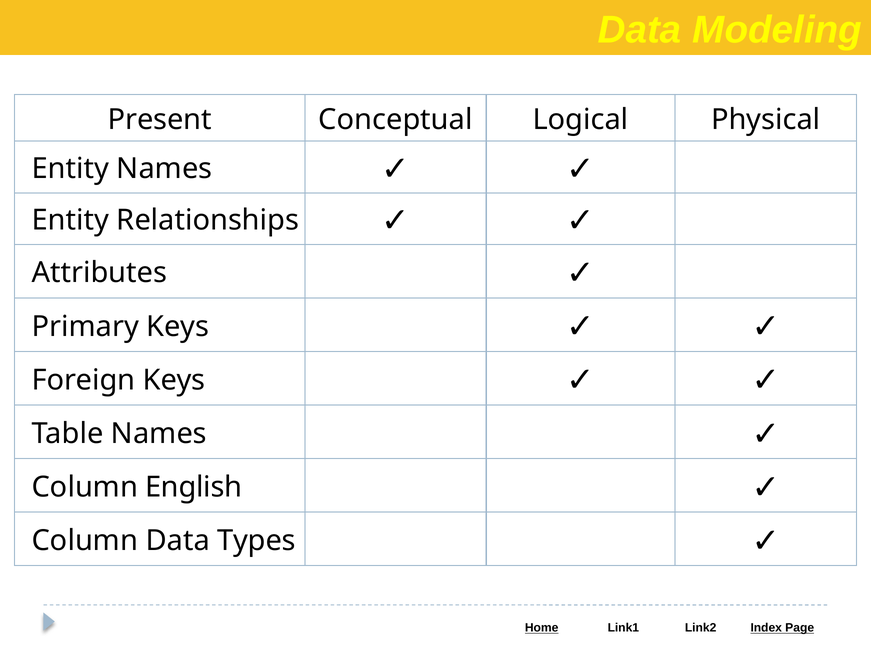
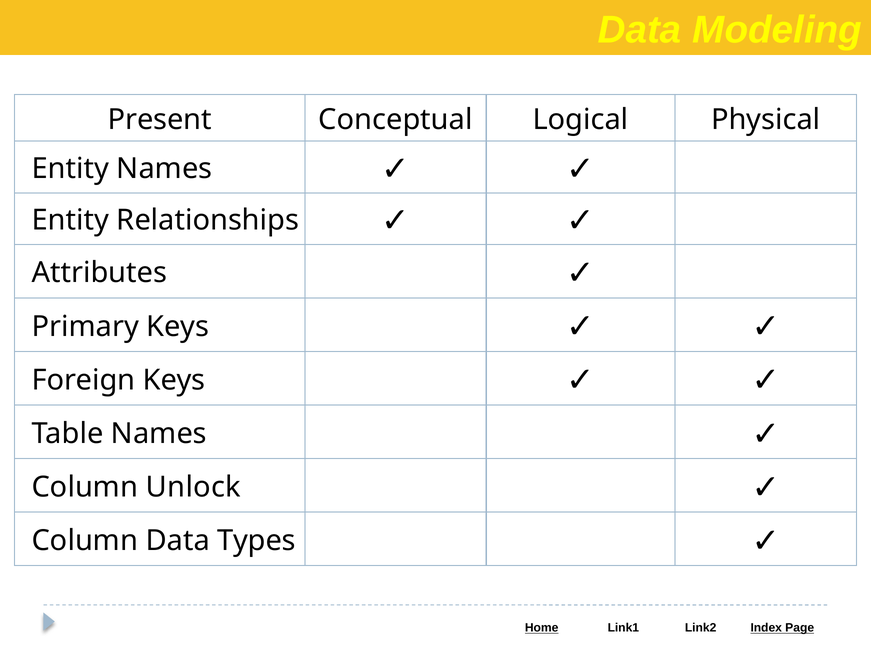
English: English -> Unlock
